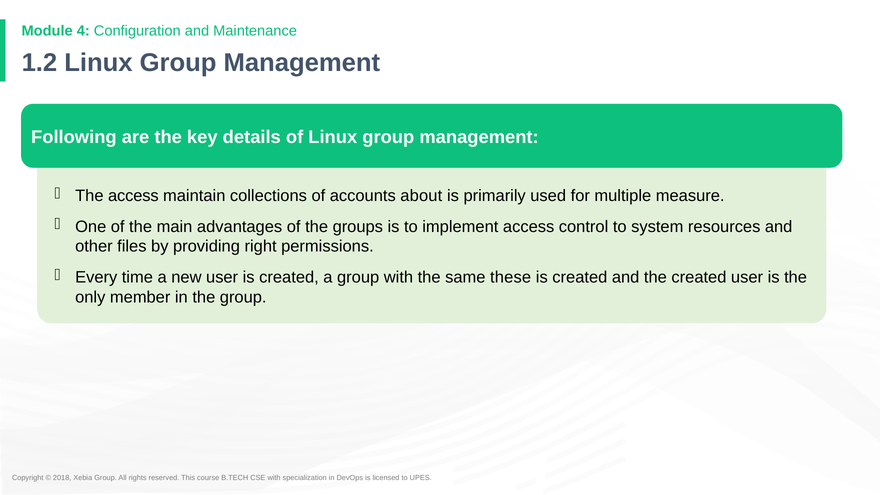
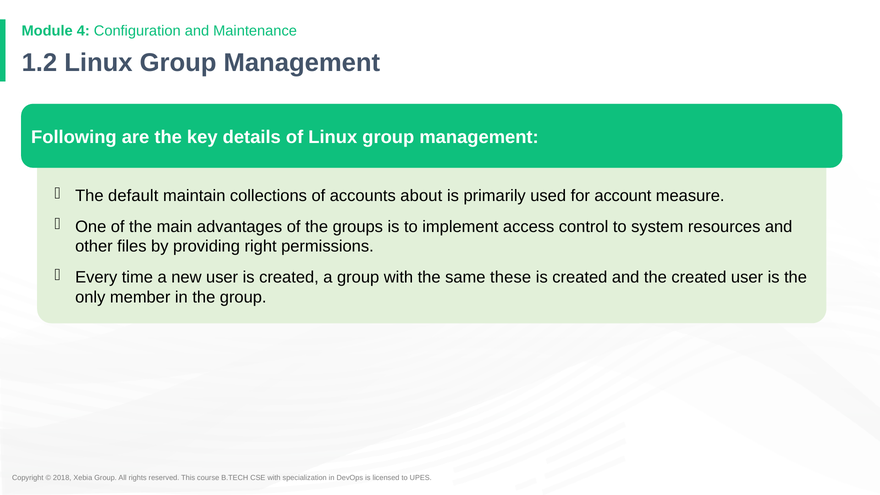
The access: access -> default
multiple: multiple -> account
